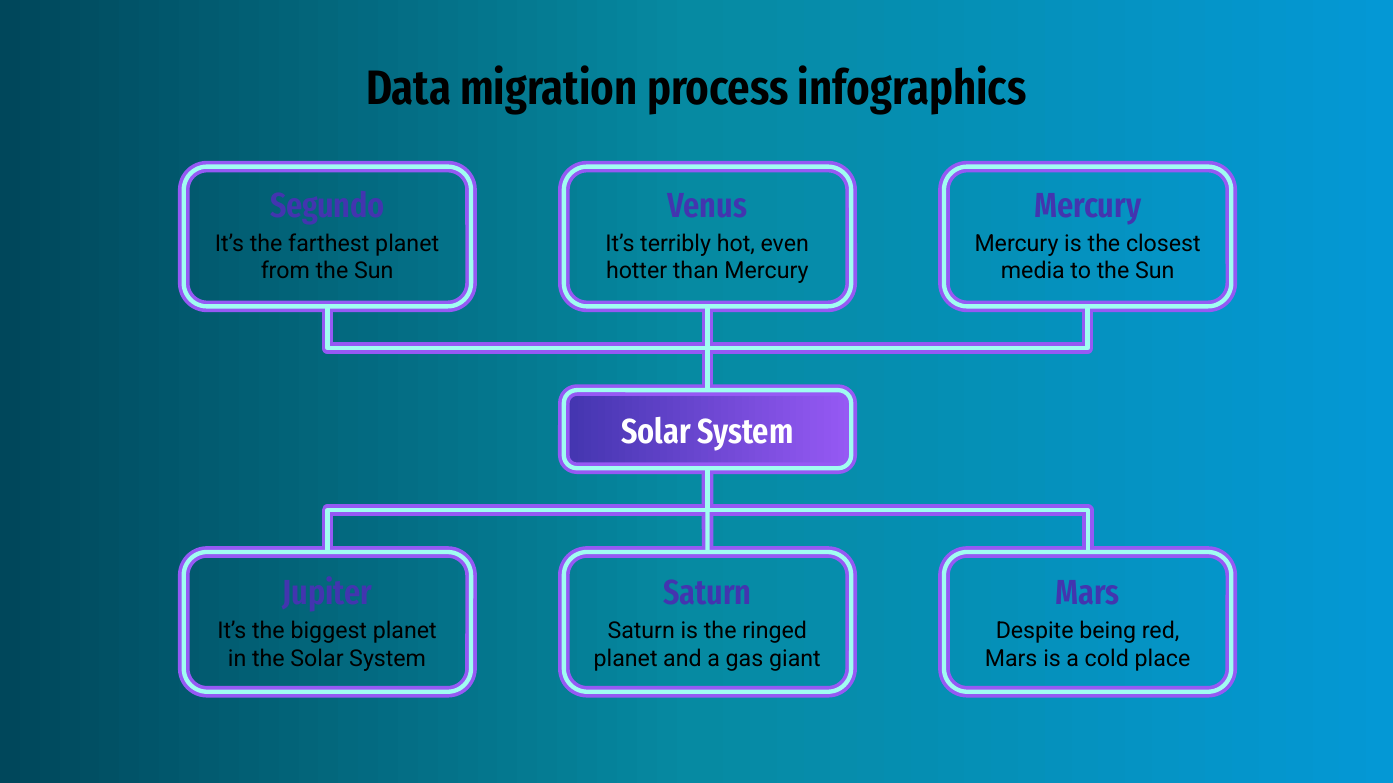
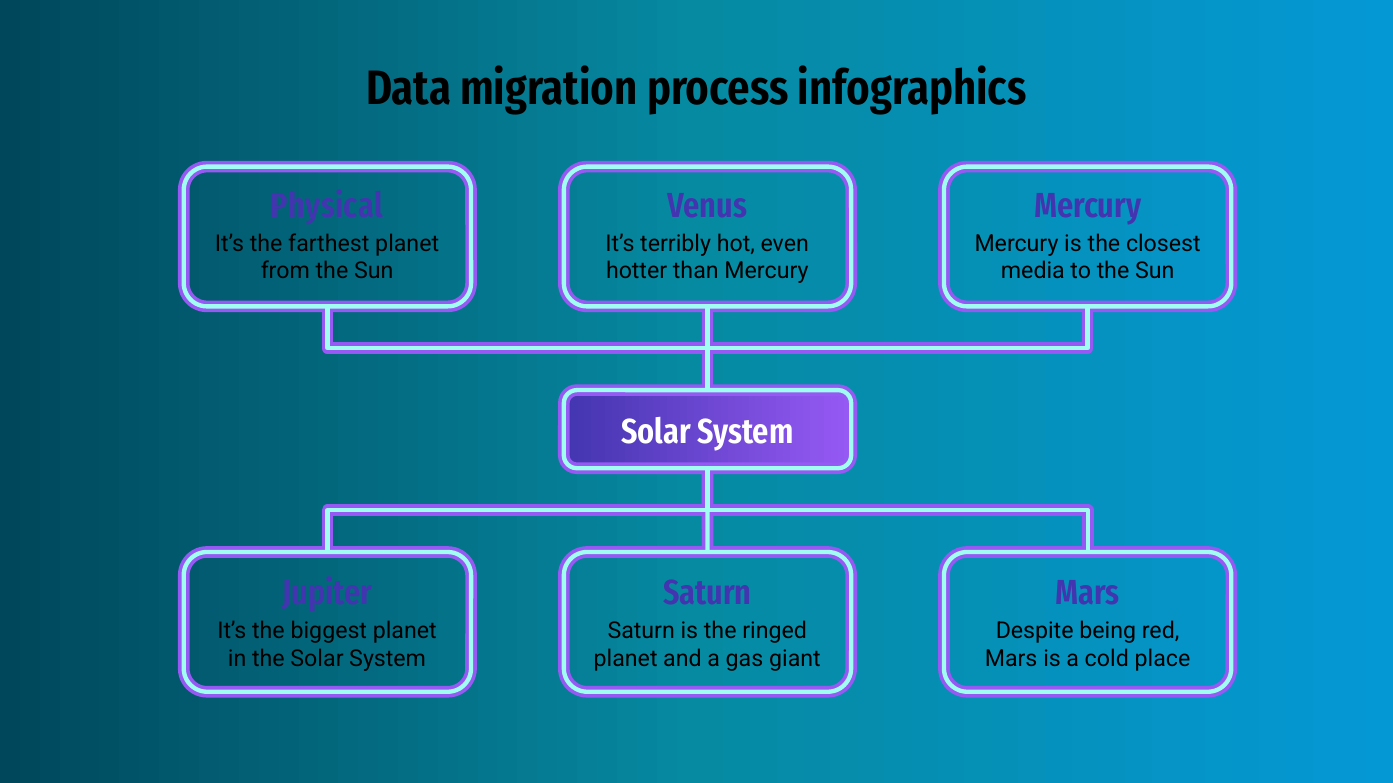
Segundo: Segundo -> Physical
